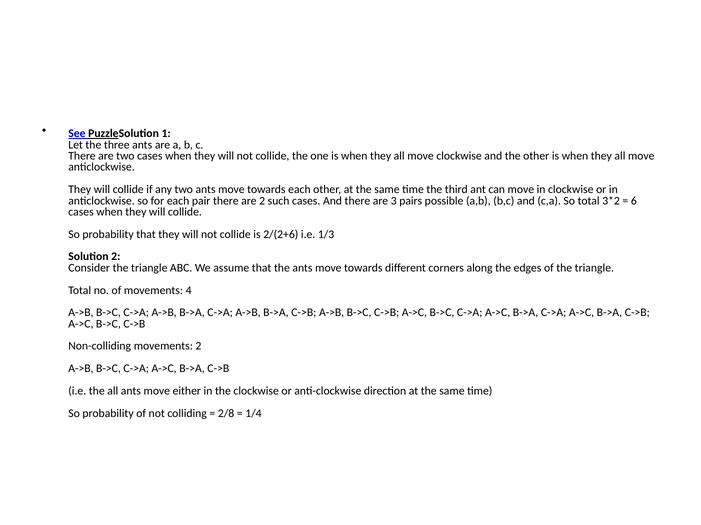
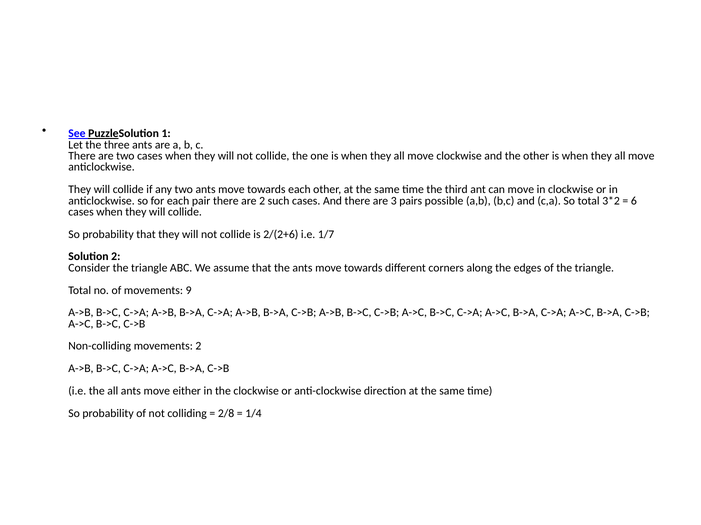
1/3: 1/3 -> 1/7
4: 4 -> 9
